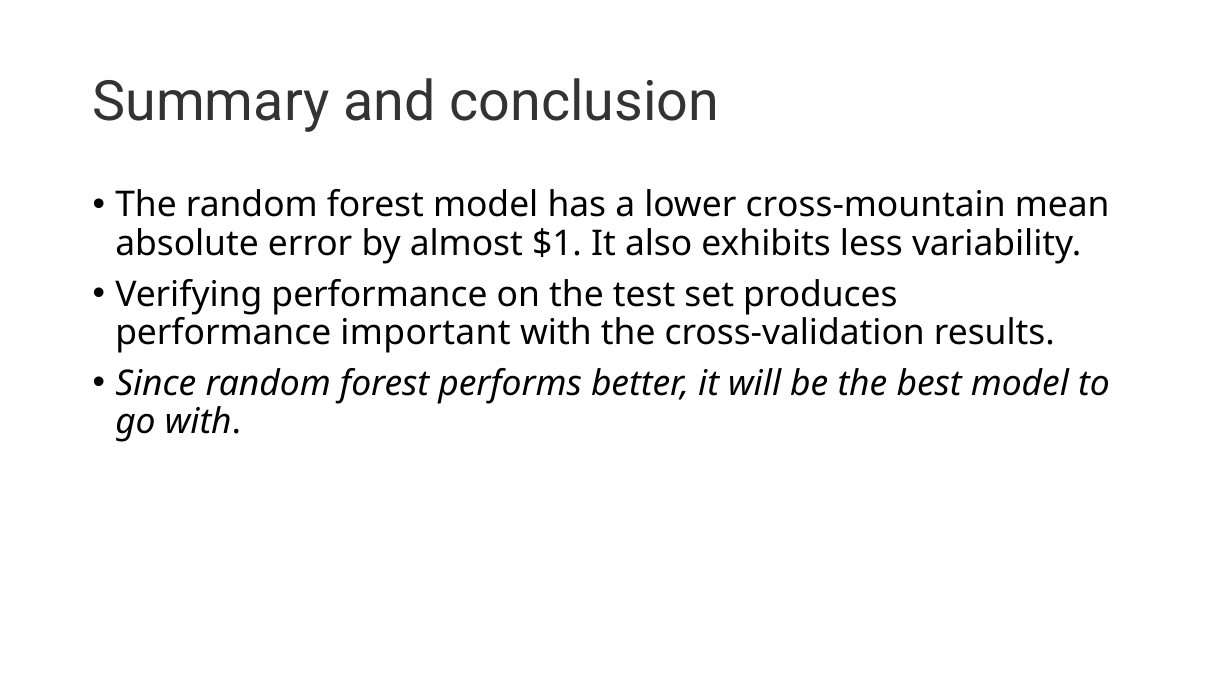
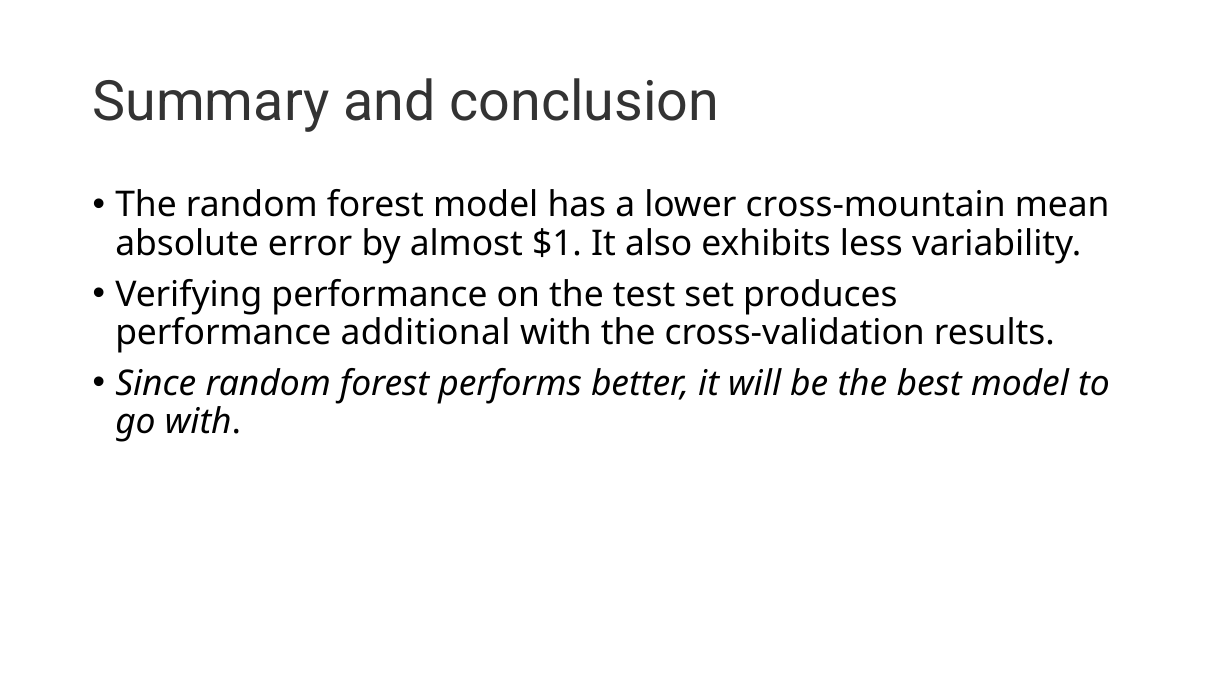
important: important -> additional
